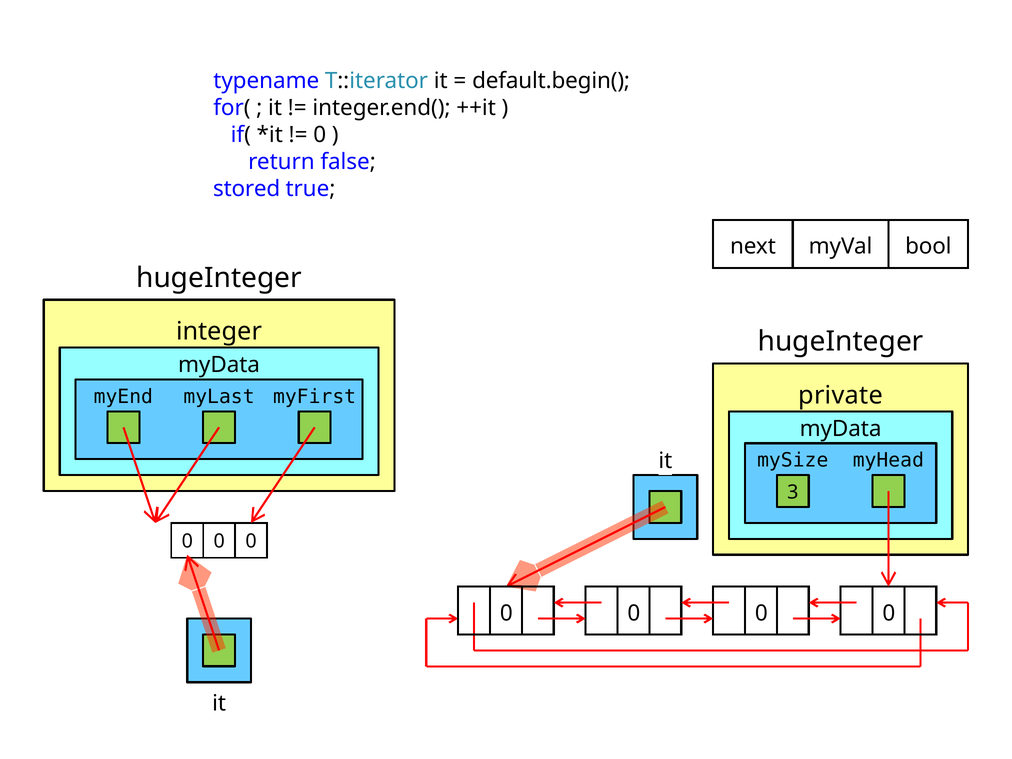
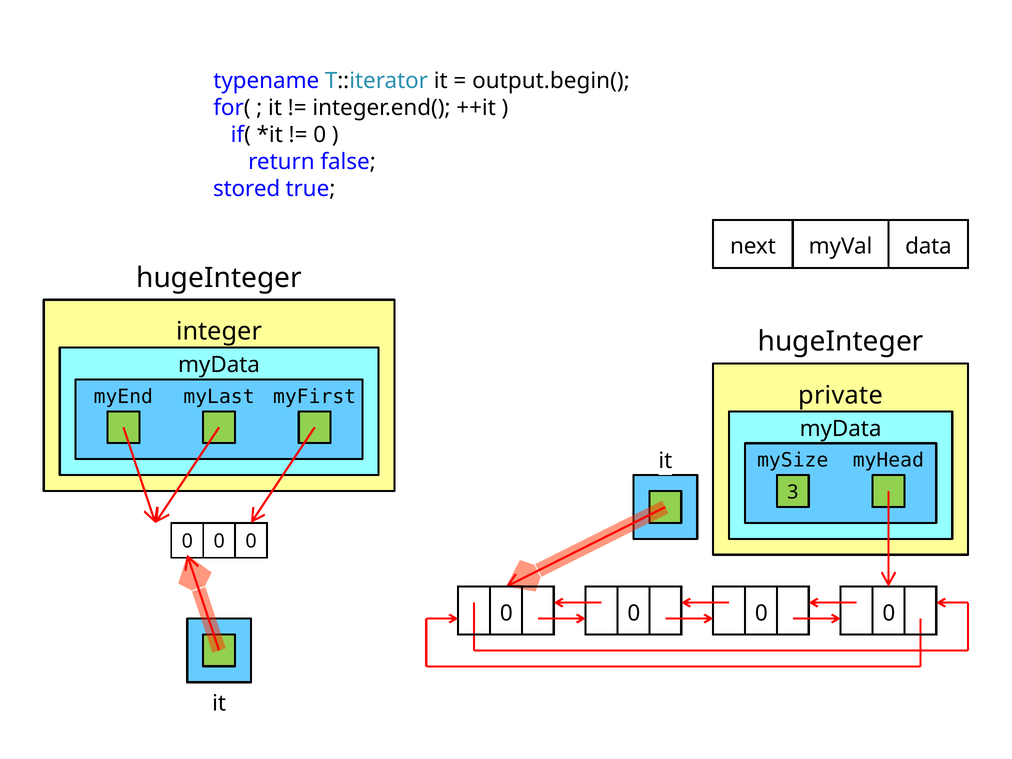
default.begin(: default.begin( -> output.begin(
bool: bool -> data
